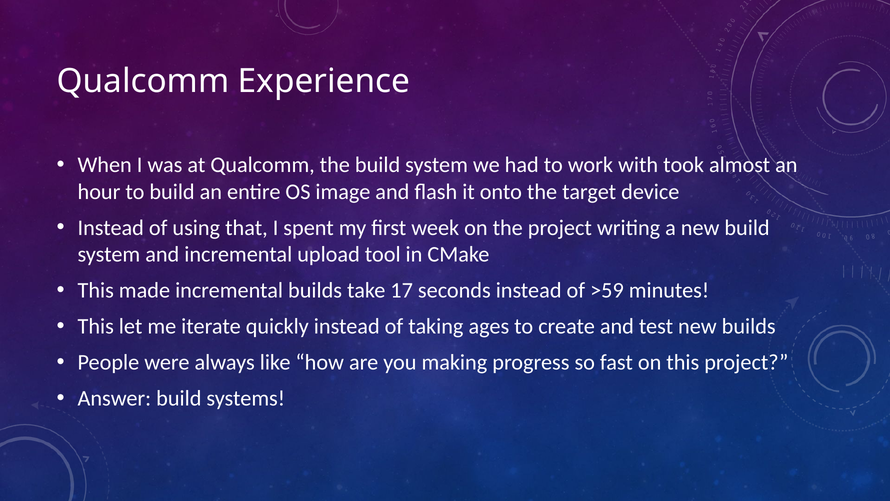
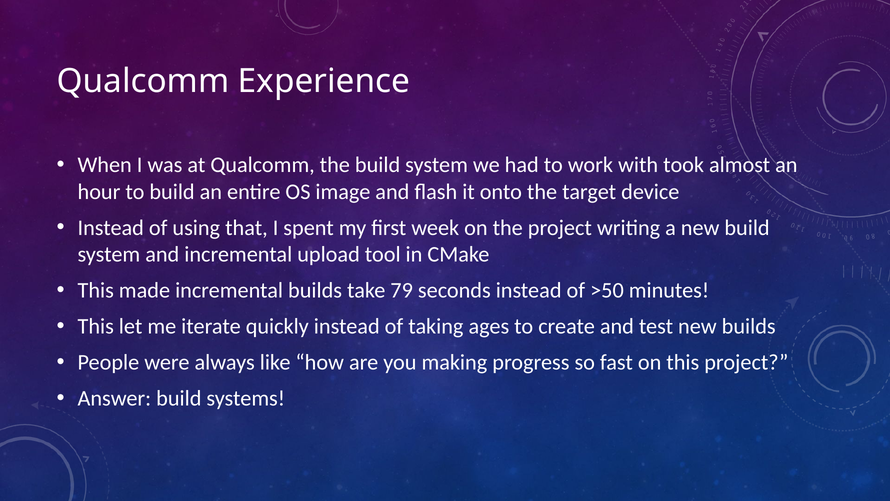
17: 17 -> 79
>59: >59 -> >50
